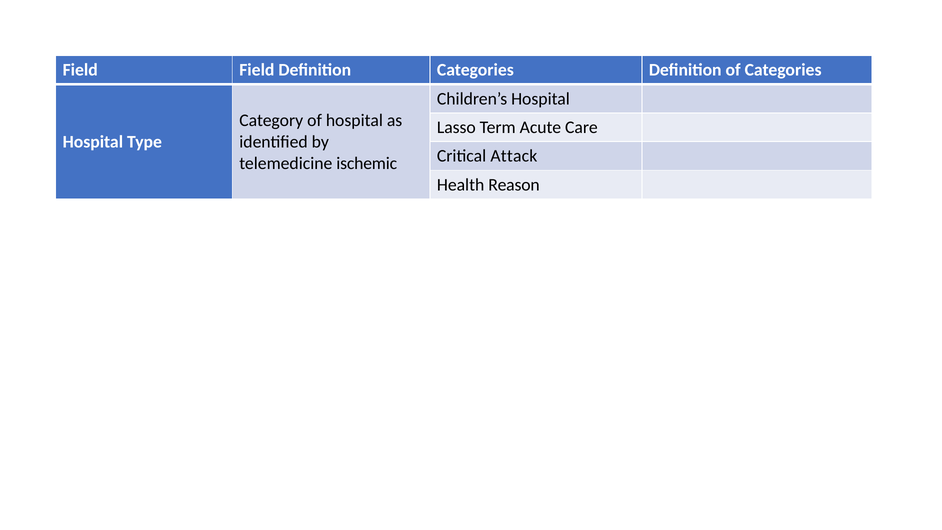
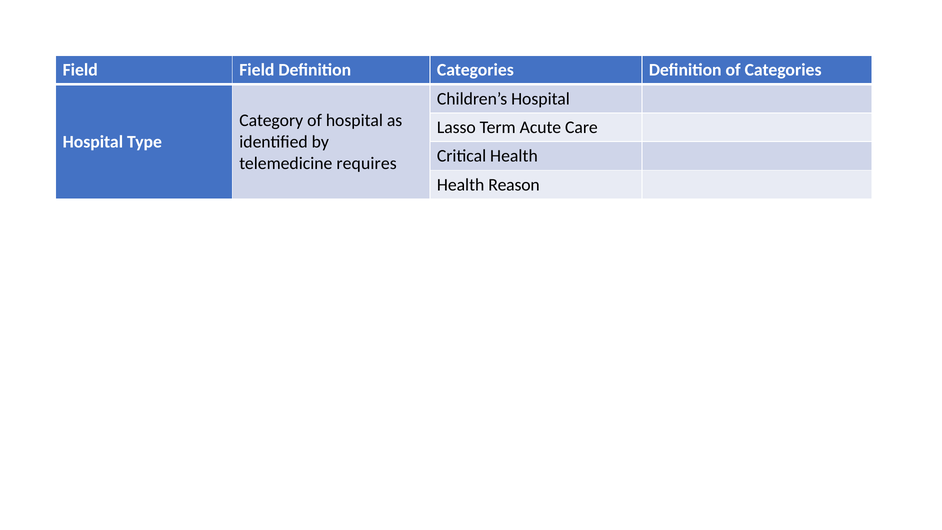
Critical Attack: Attack -> Health
ischemic: ischemic -> requires
